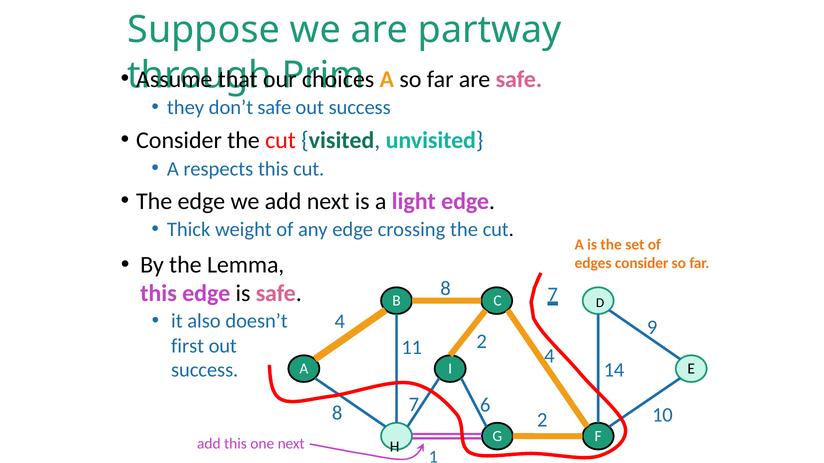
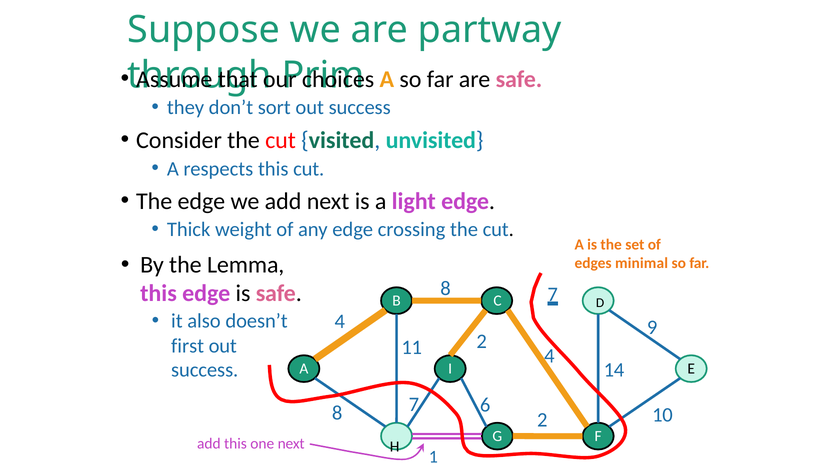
don’t safe: safe -> sort
edges consider: consider -> minimal
